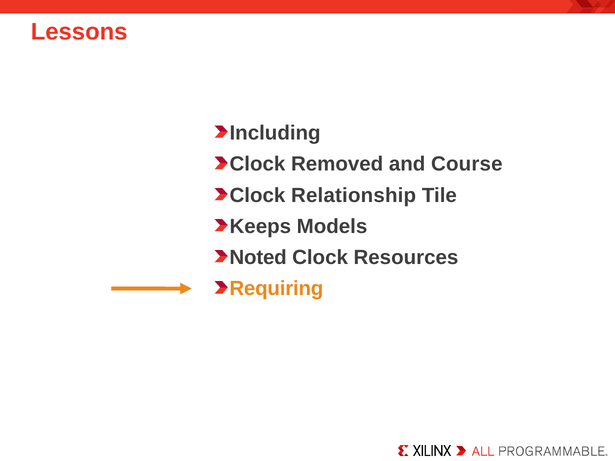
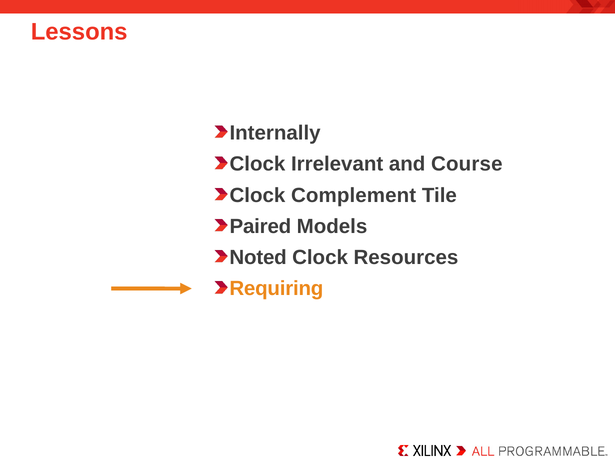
Including: Including -> Internally
Removed: Removed -> Irrelevant
Relationship: Relationship -> Complement
Keeps: Keeps -> Paired
